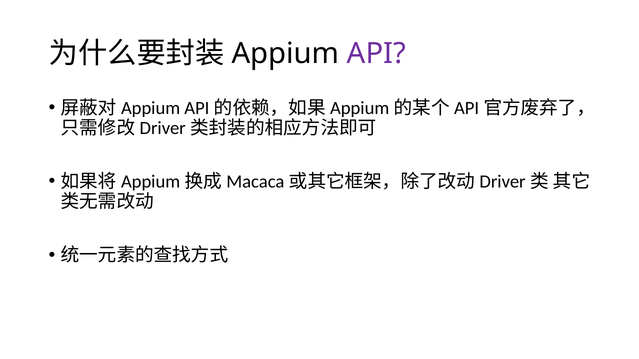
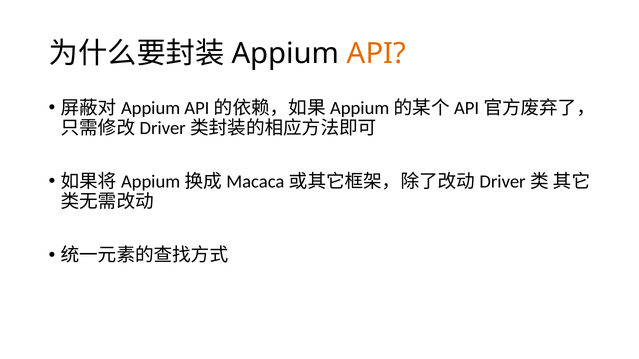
API colour: purple -> orange
